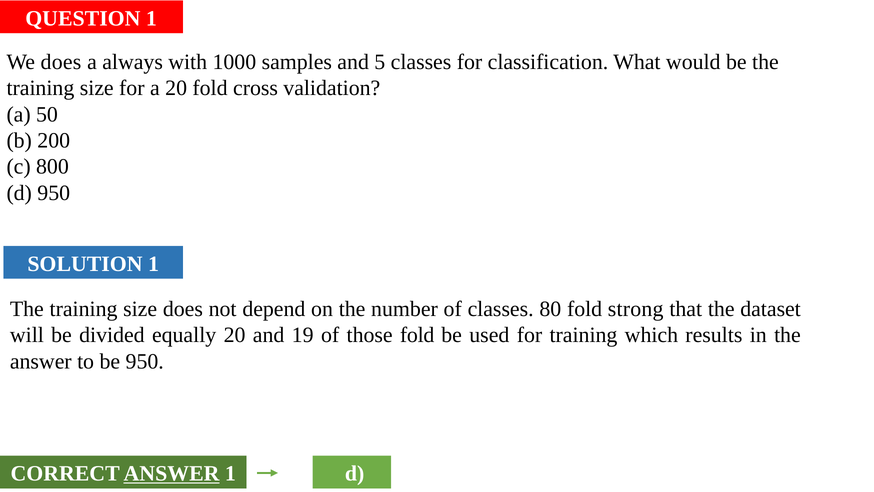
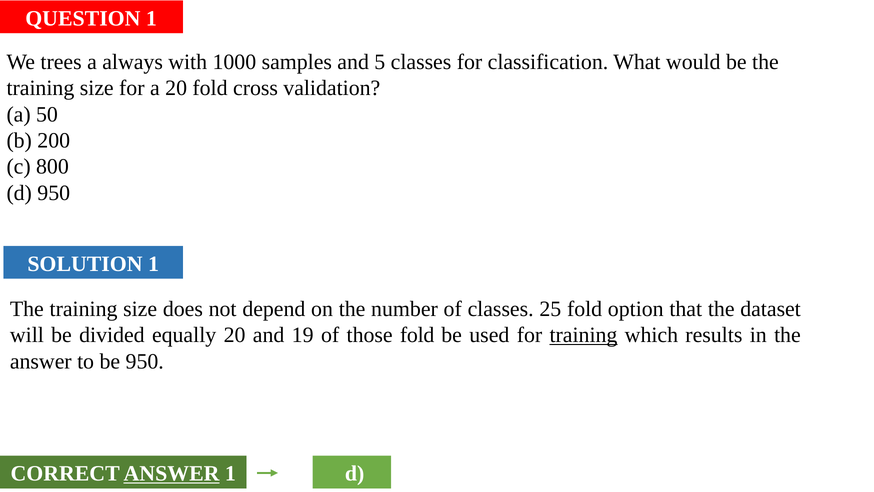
We does: does -> trees
80: 80 -> 25
strong: strong -> option
training at (583, 335) underline: none -> present
